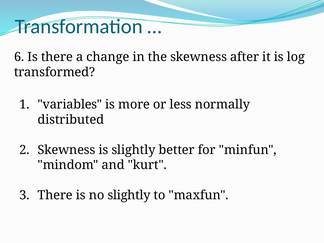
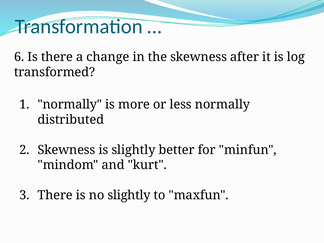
variables at (70, 105): variables -> normally
